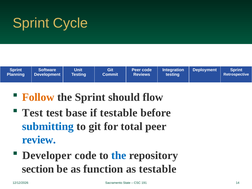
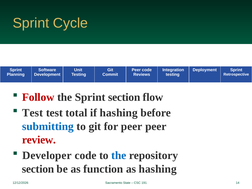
Follow colour: orange -> red
Sprint should: should -> section
base: base -> total
if testable: testable -> hashing
for total: total -> peer
review colour: blue -> red
as testable: testable -> hashing
